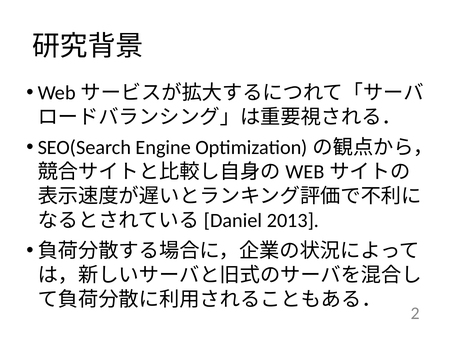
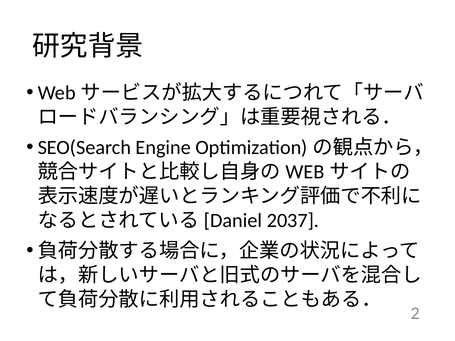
2013: 2013 -> 2037
